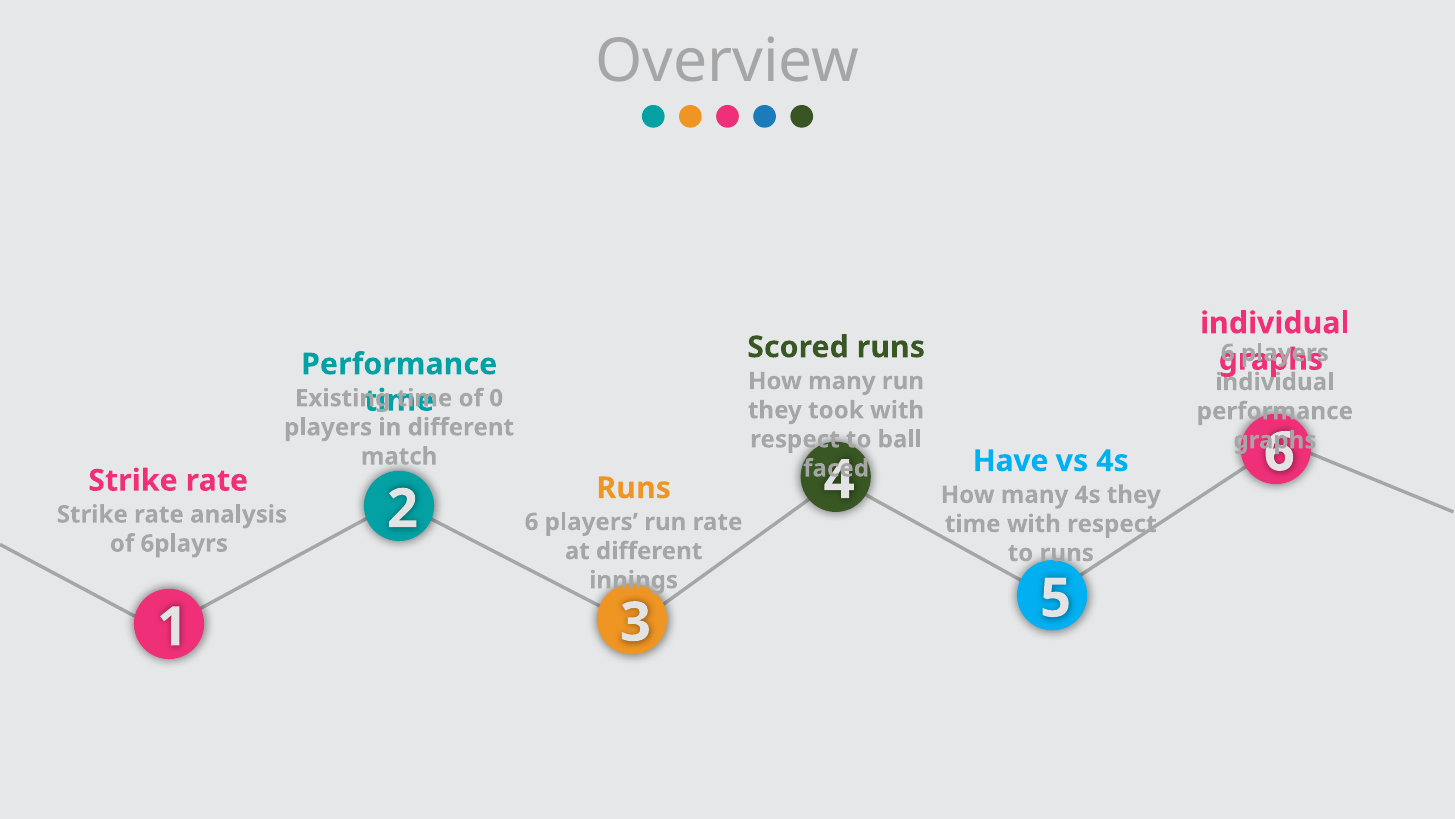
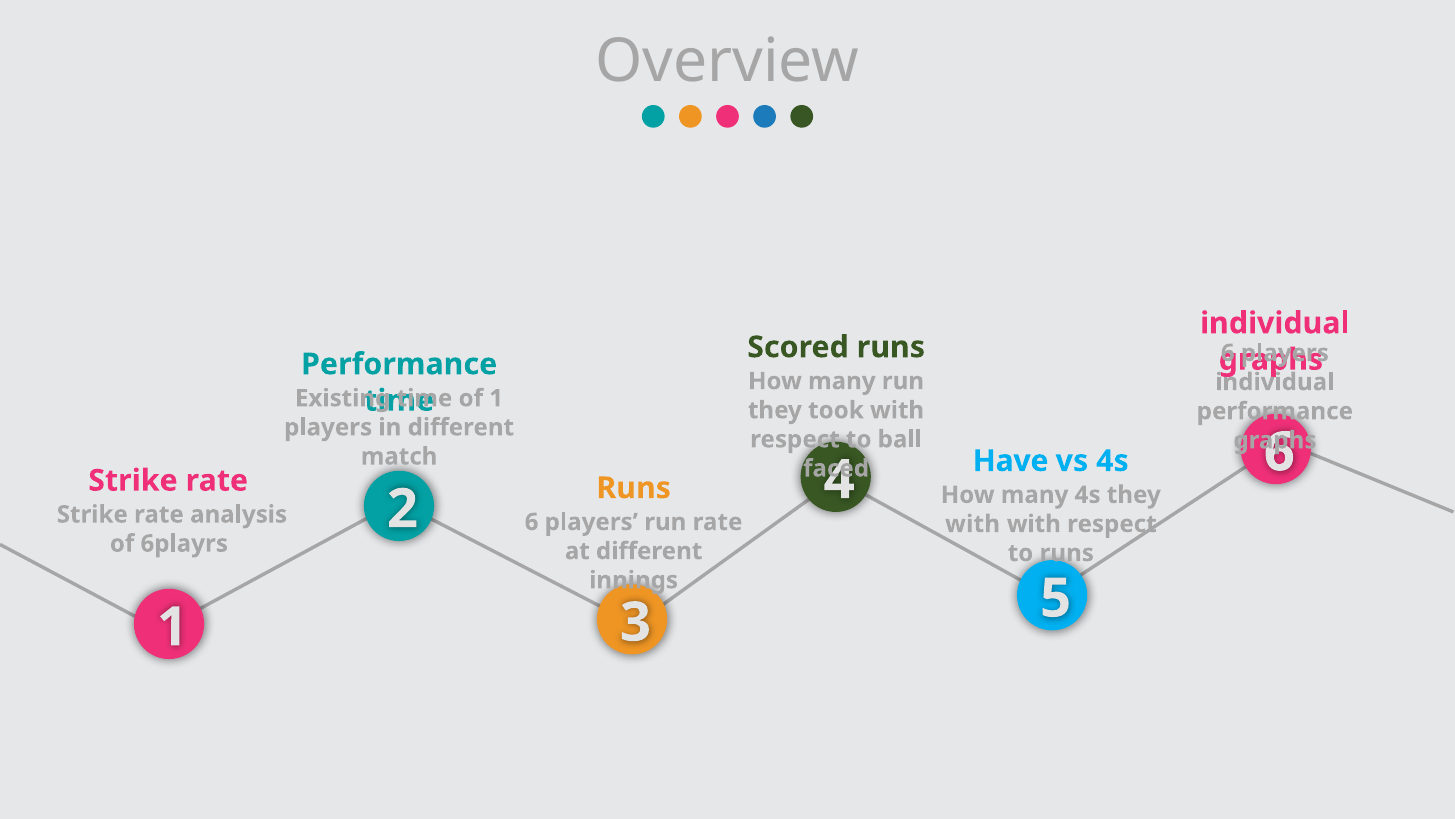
of 0: 0 -> 1
time at (973, 524): time -> with
